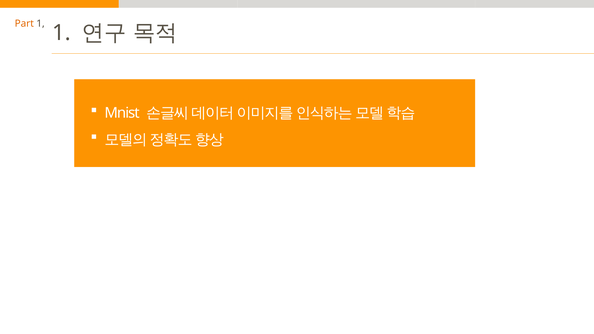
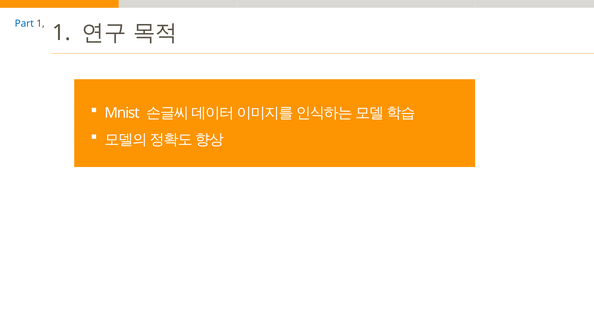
Part colour: orange -> blue
